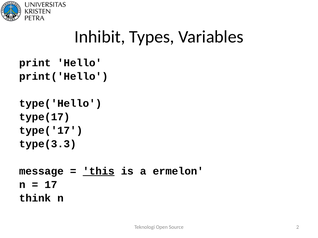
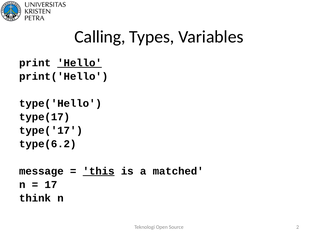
Inhibit: Inhibit -> Calling
Hello underline: none -> present
type(3.3: type(3.3 -> type(6.2
ermelon: ermelon -> matched
